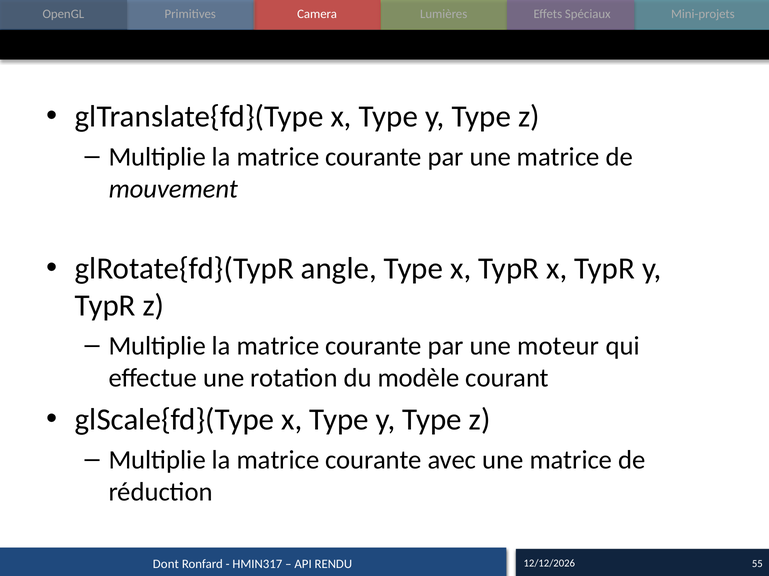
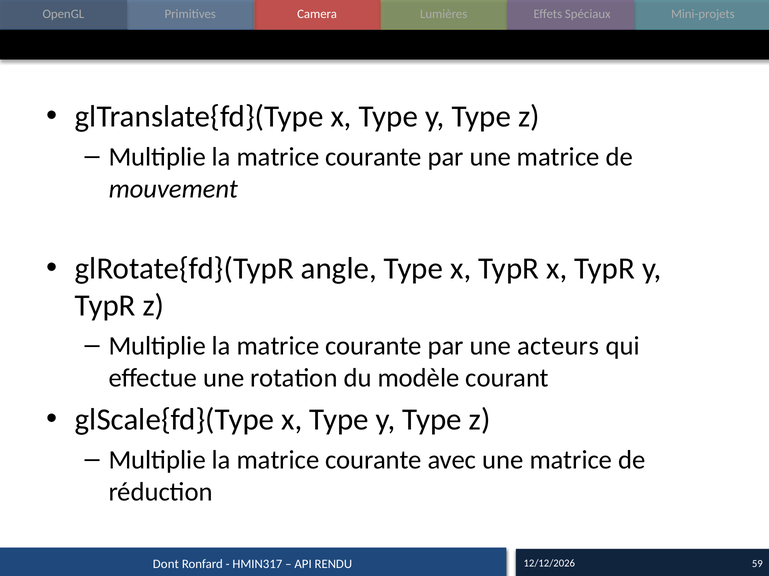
moteur: moteur -> acteurs
55: 55 -> 59
